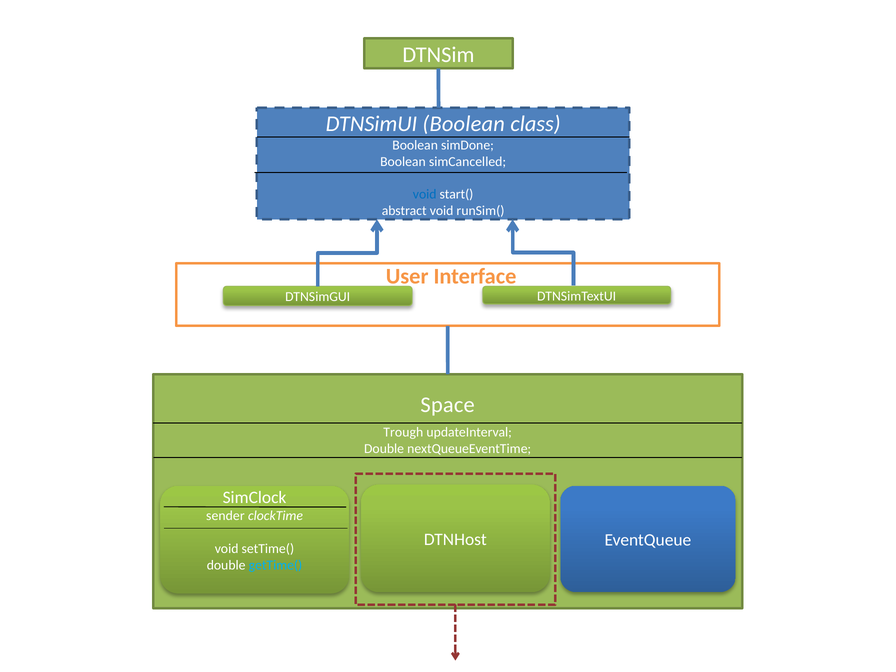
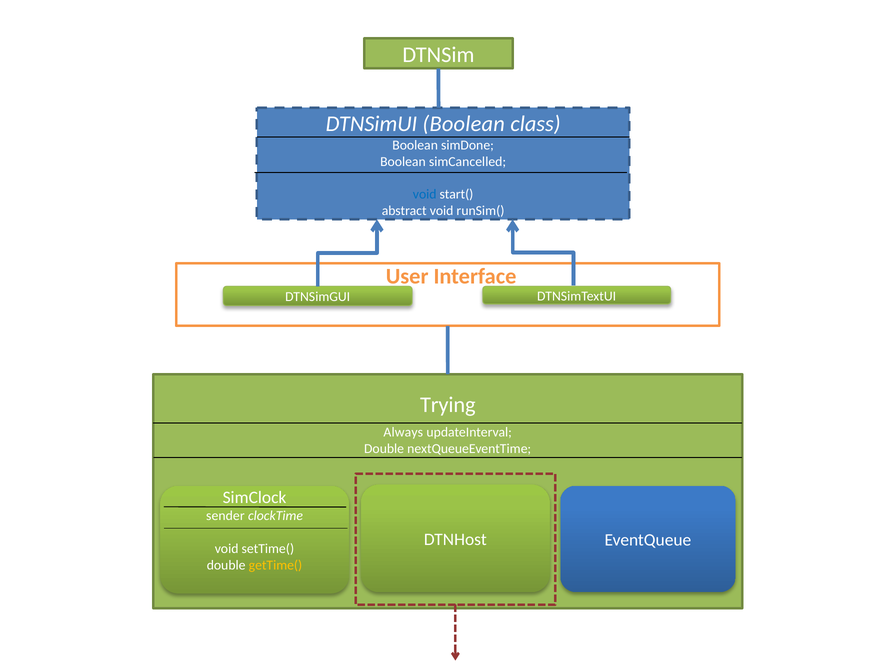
Space: Space -> Trying
Trough: Trough -> Always
getTime( colour: light blue -> yellow
